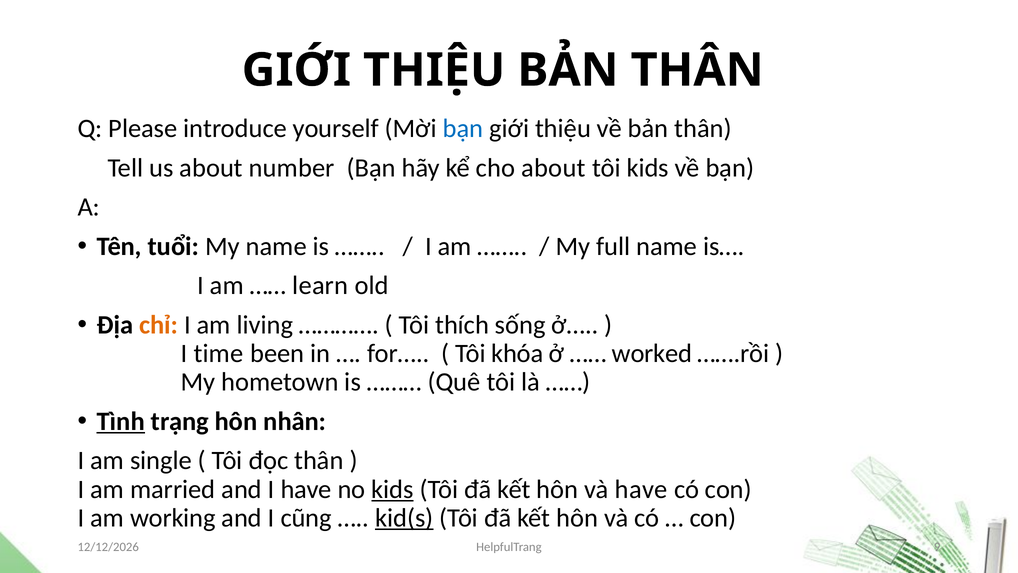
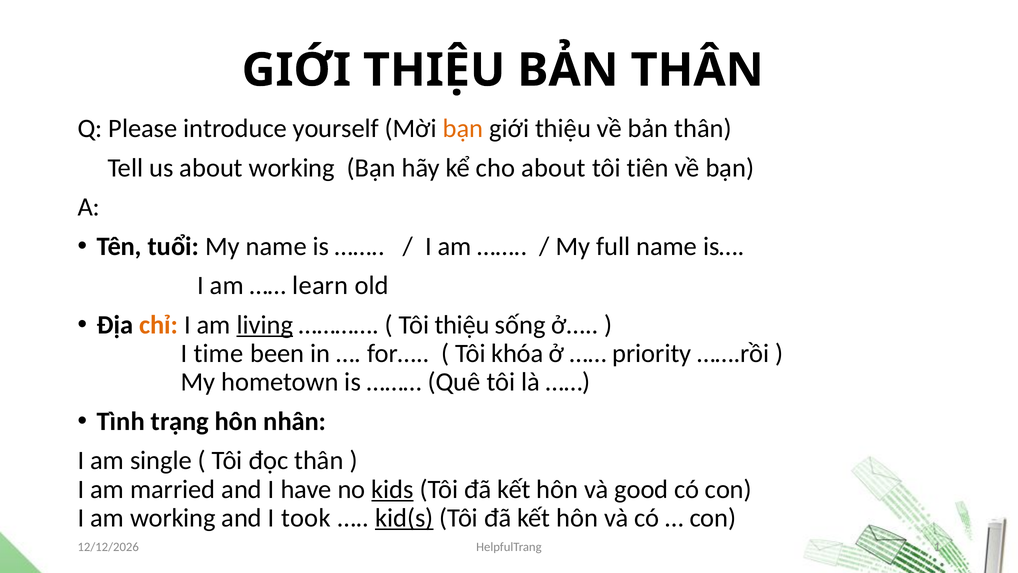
bạn at (463, 128) colour: blue -> orange
about number: number -> working
tôi kids: kids -> tiên
living underline: none -> present
Tôi thích: thích -> thiệu
worked: worked -> priority
Tình underline: present -> none
và have: have -> good
cũng: cũng -> took
9: 9 -> 1
